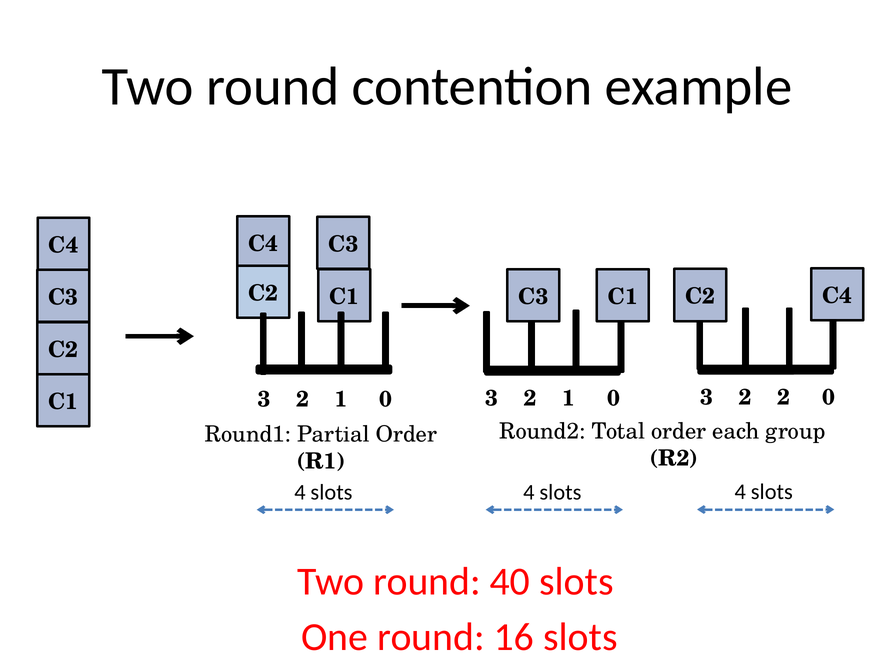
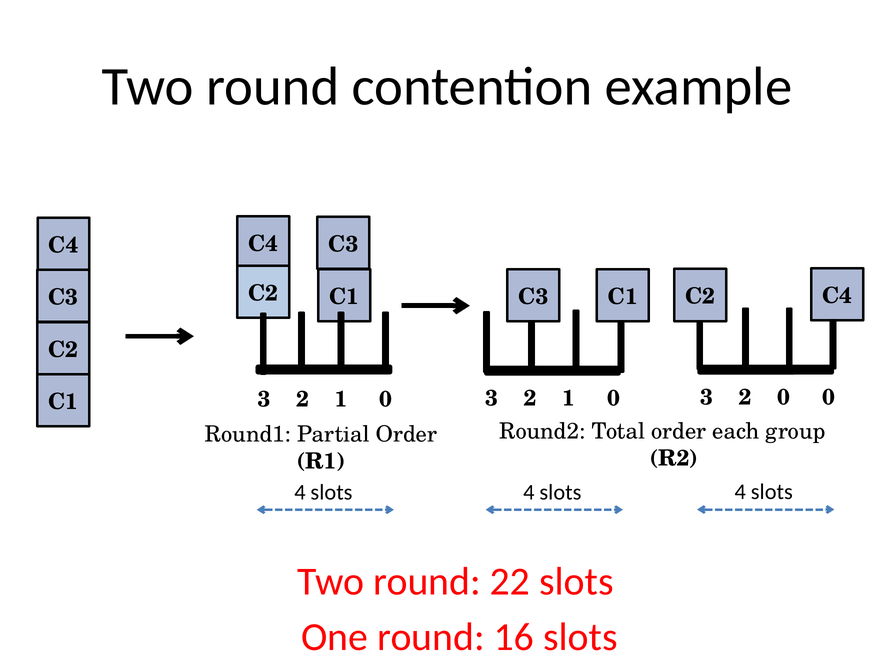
2 2: 2 -> 0
40: 40 -> 22
